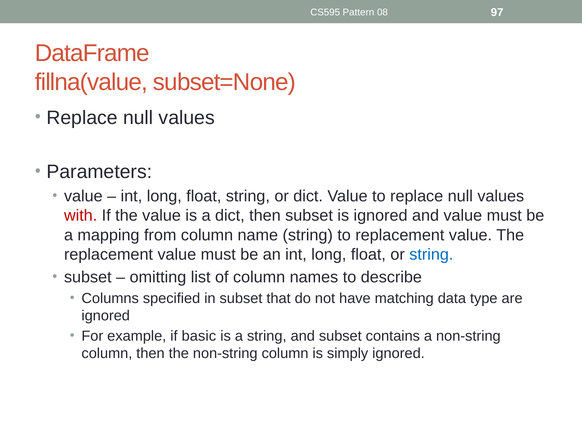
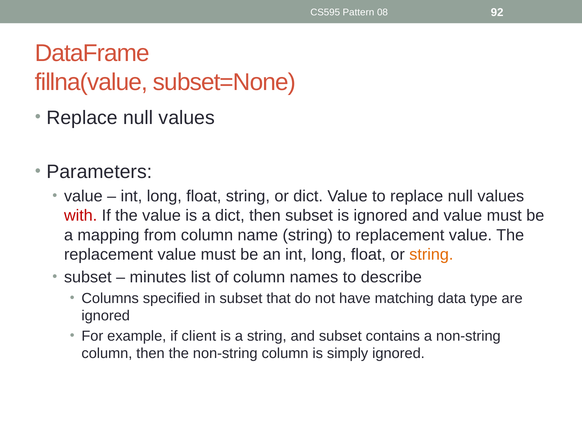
97: 97 -> 92
string at (431, 255) colour: blue -> orange
omitting: omitting -> minutes
basic: basic -> client
